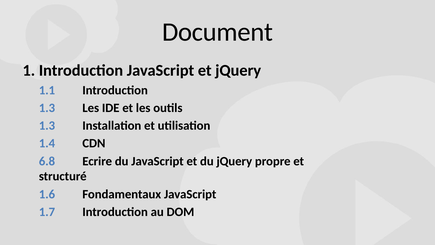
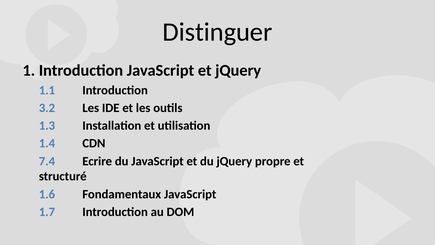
Document: Document -> Distinguer
1.3 at (47, 108): 1.3 -> 3.2
6.8: 6.8 -> 7.4
